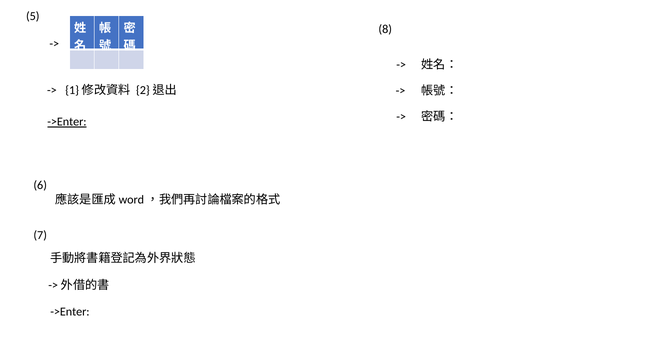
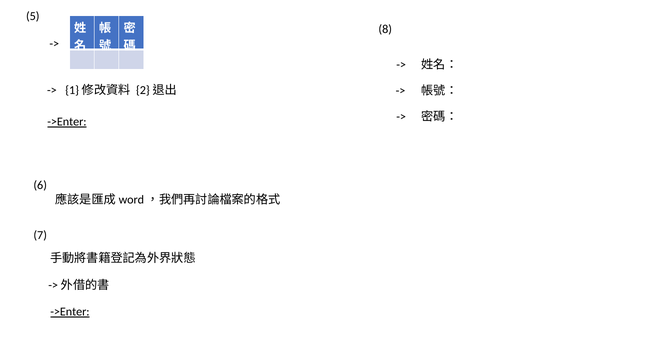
->Enter at (70, 312) underline: none -> present
